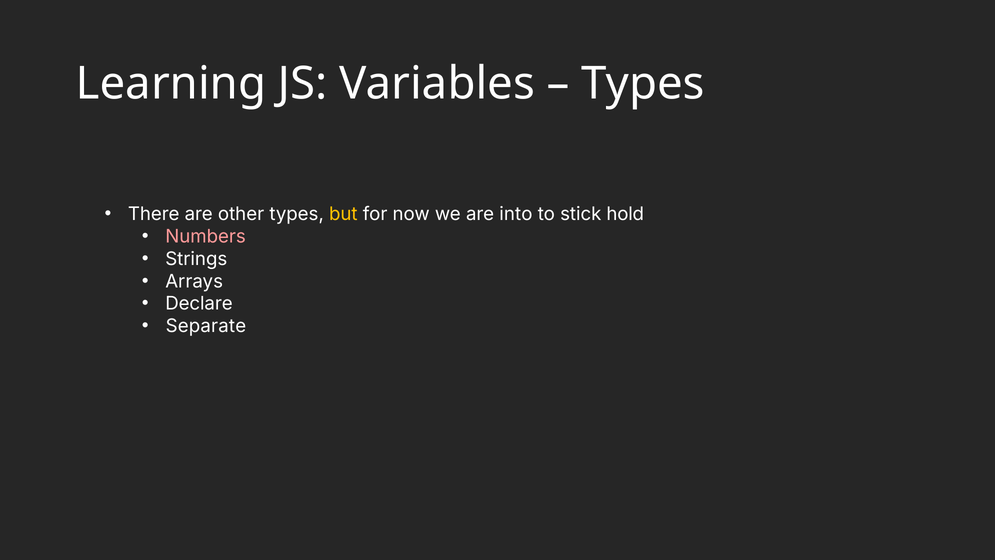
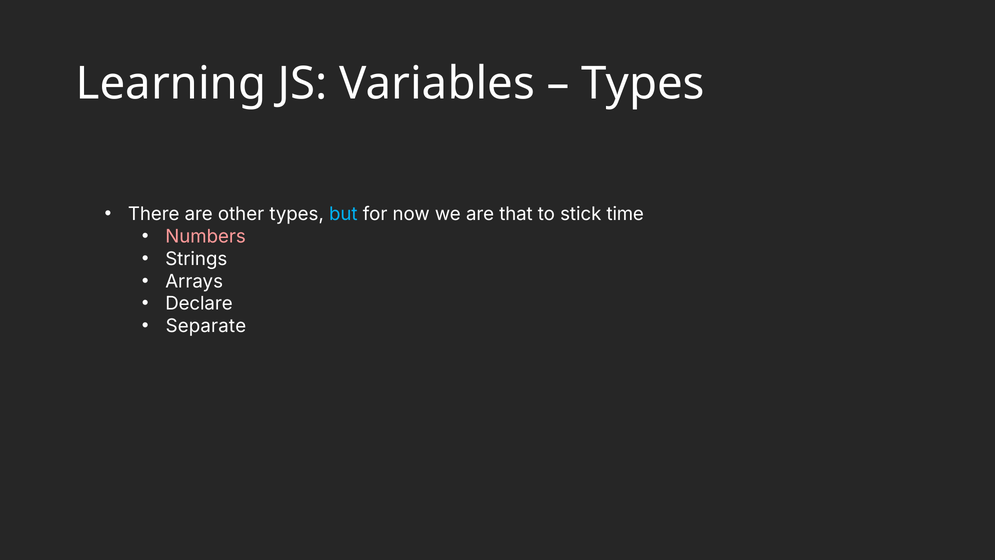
but colour: yellow -> light blue
into: into -> that
hold: hold -> time
